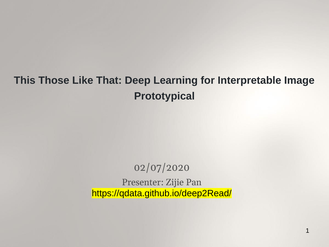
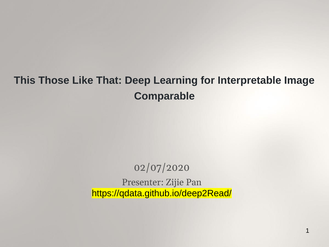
Prototypical: Prototypical -> Comparable
